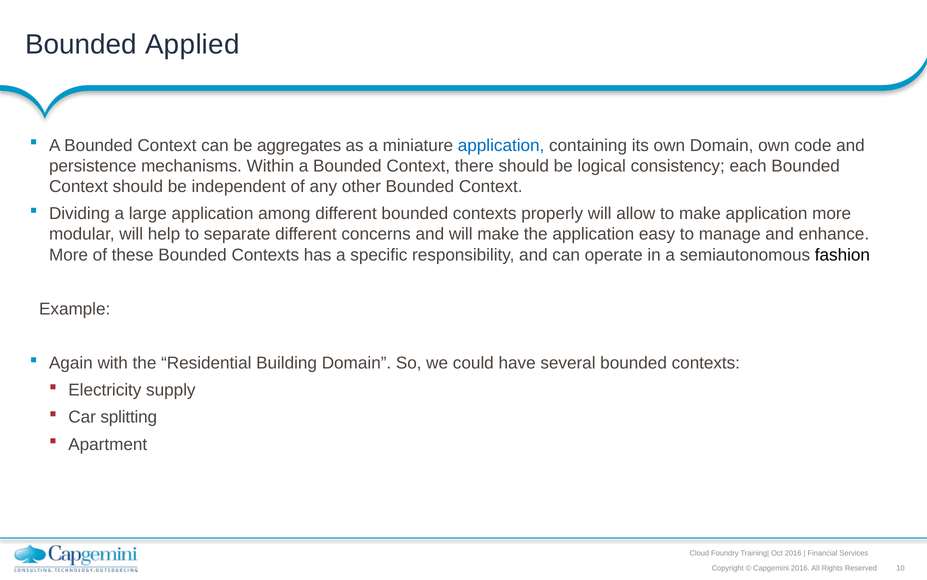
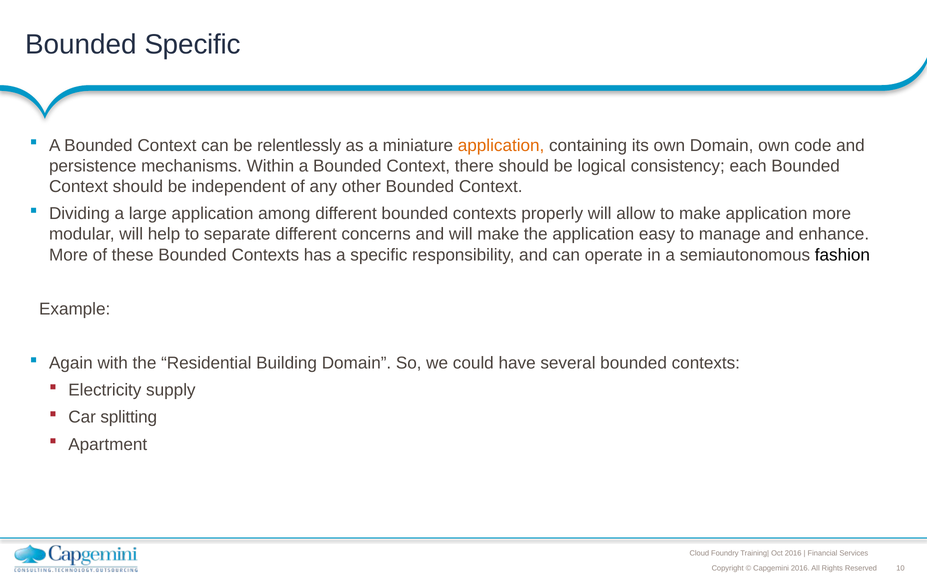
Bounded Applied: Applied -> Specific
aggregates: aggregates -> relentlessly
application at (501, 145) colour: blue -> orange
